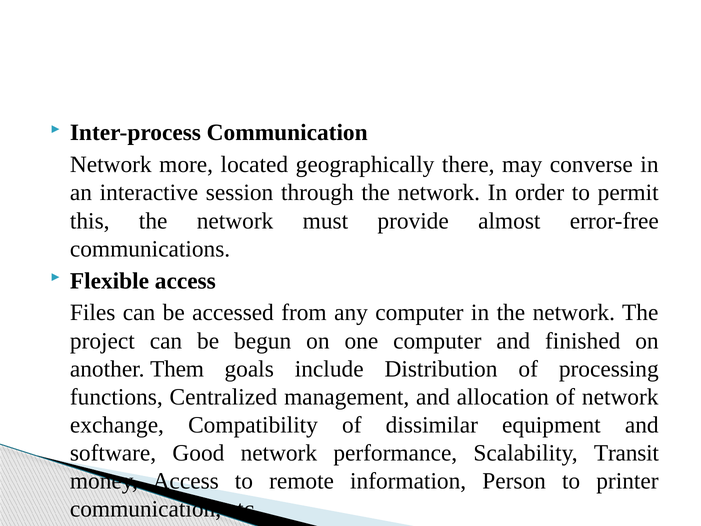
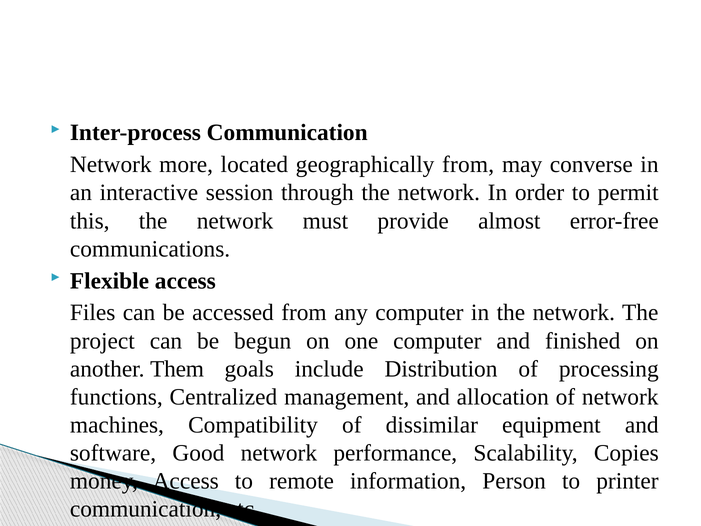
geographically there: there -> from
exchange: exchange -> machines
Transit: Transit -> Copies
